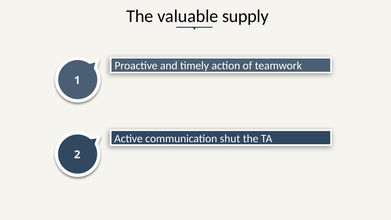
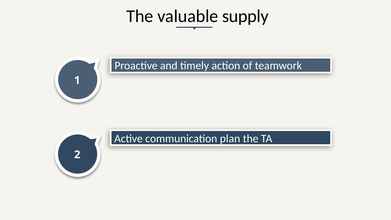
shut: shut -> plan
